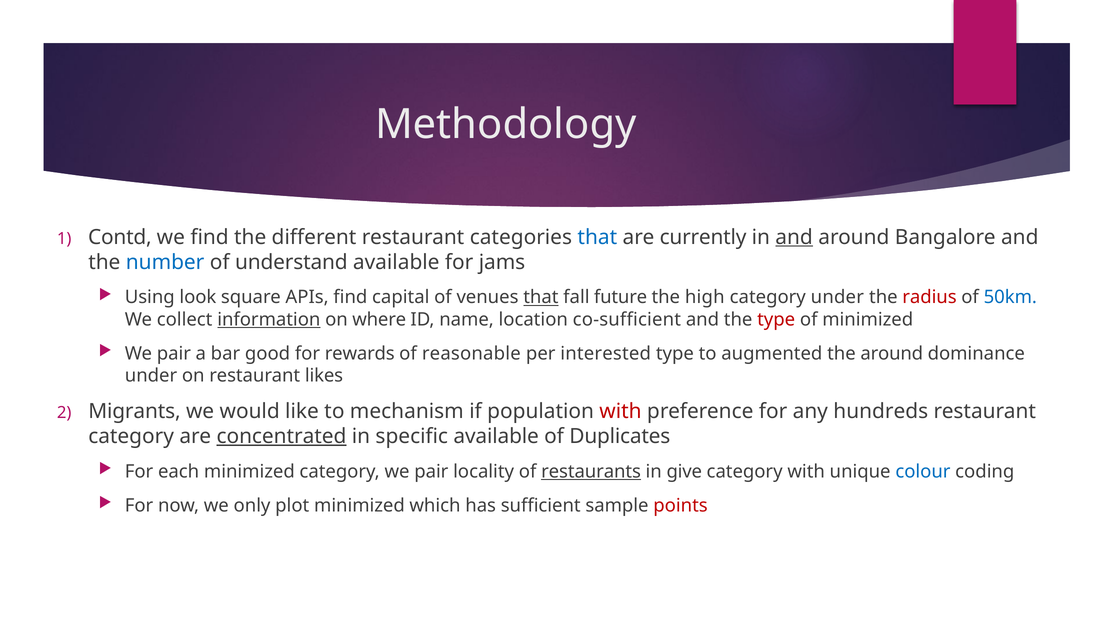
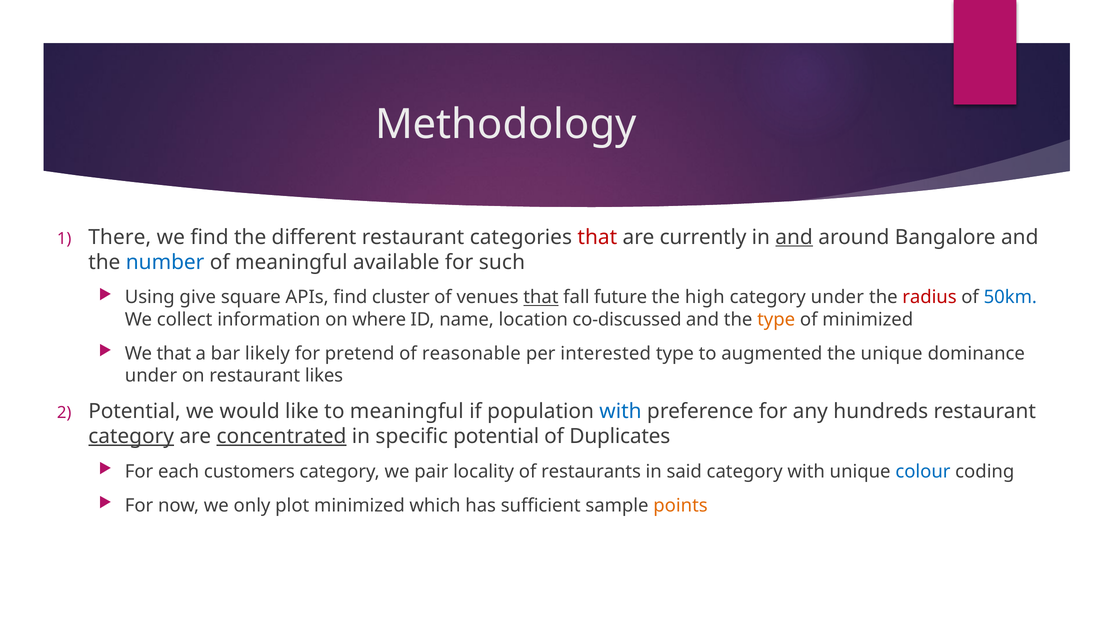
Contd: Contd -> There
that at (597, 237) colour: blue -> red
of understand: understand -> meaningful
jams: jams -> such
look: look -> give
capital: capital -> cluster
information underline: present -> none
co-sufficient: co-sufficient -> co-discussed
type at (776, 319) colour: red -> orange
pair at (174, 353): pair -> that
good: good -> likely
rewards: rewards -> pretend
the around: around -> unique
Migrants at (134, 411): Migrants -> Potential
to mechanism: mechanism -> meaningful
with at (621, 411) colour: red -> blue
category at (131, 436) underline: none -> present
specific available: available -> potential
each minimized: minimized -> customers
restaurants underline: present -> none
give: give -> said
points colour: red -> orange
